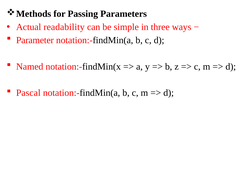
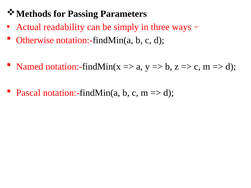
simple: simple -> simply
Parameter: Parameter -> Otherwise
